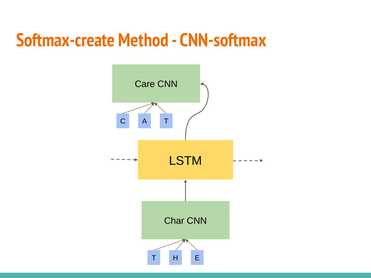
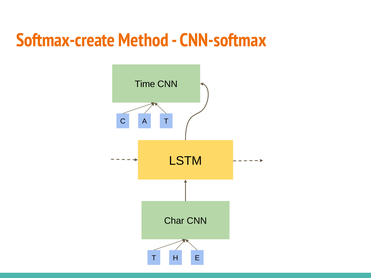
Care: Care -> Time
